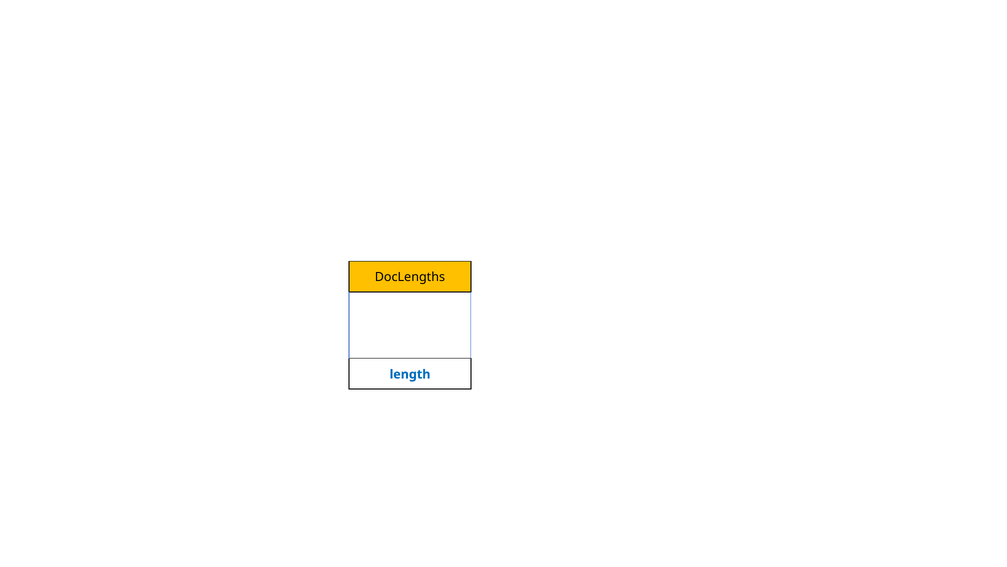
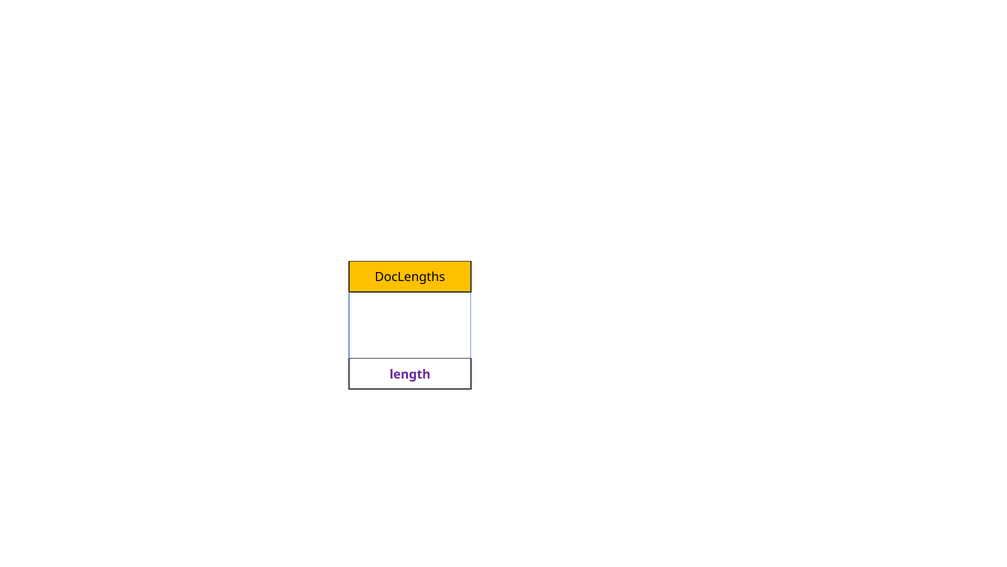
length colour: blue -> purple
